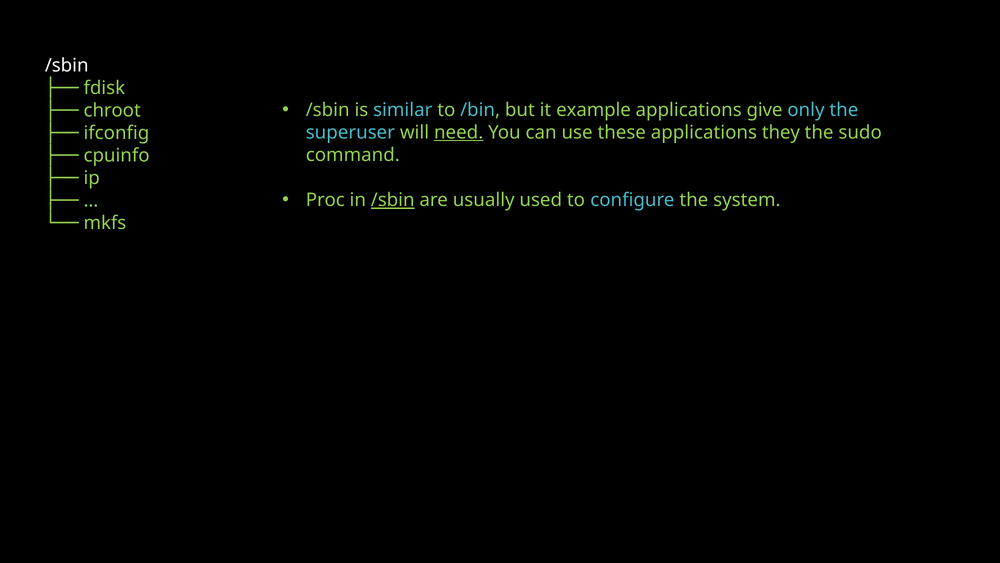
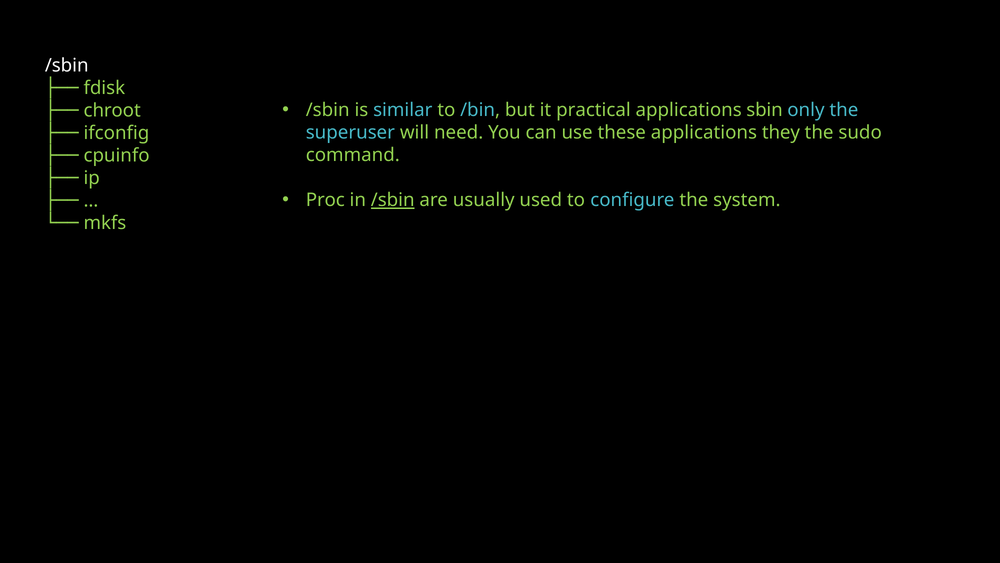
example: example -> practical
give: give -> sbin
need underline: present -> none
